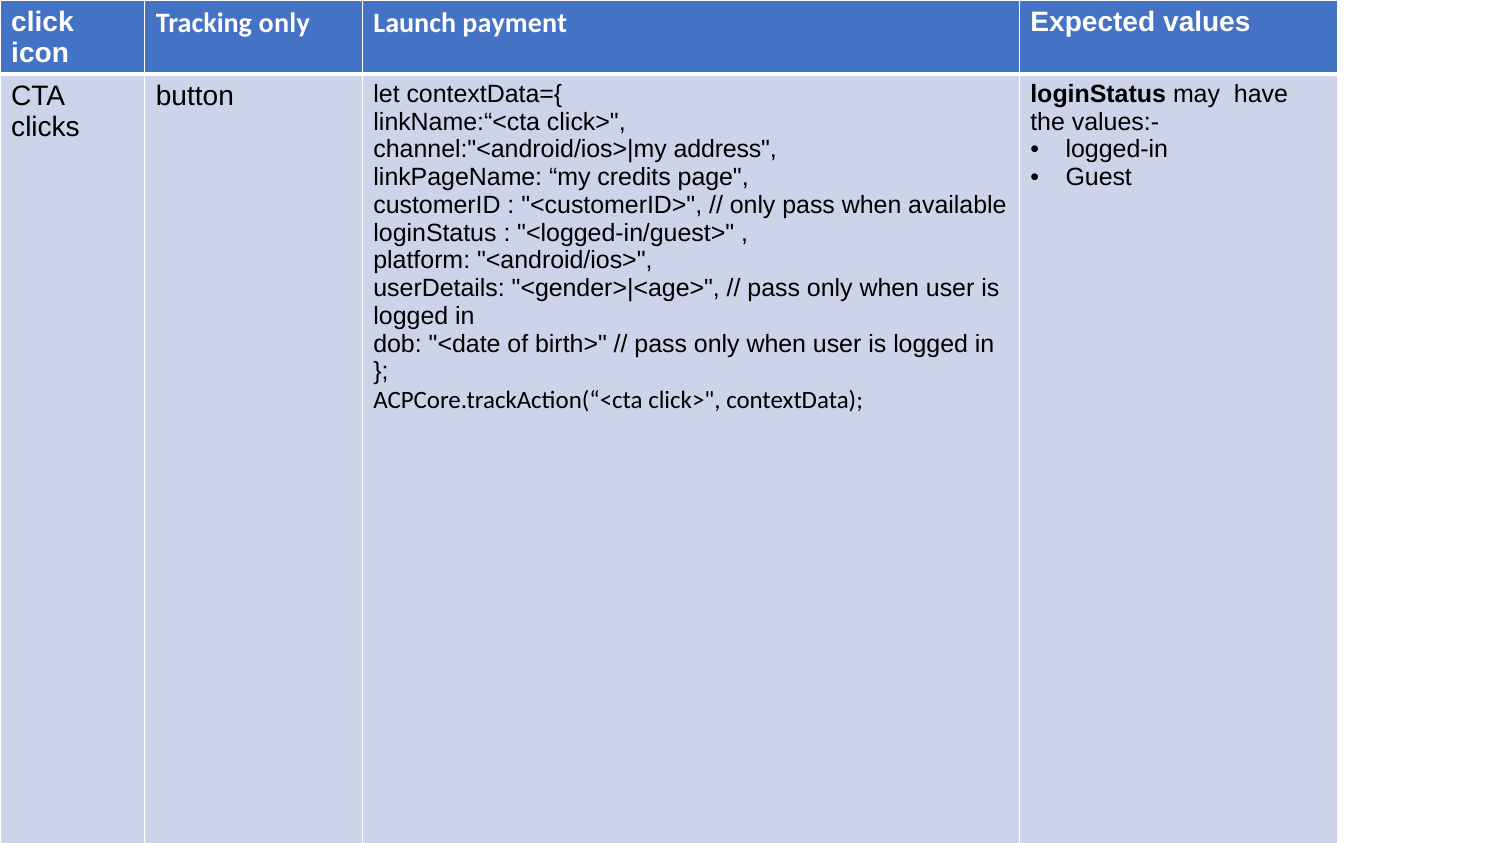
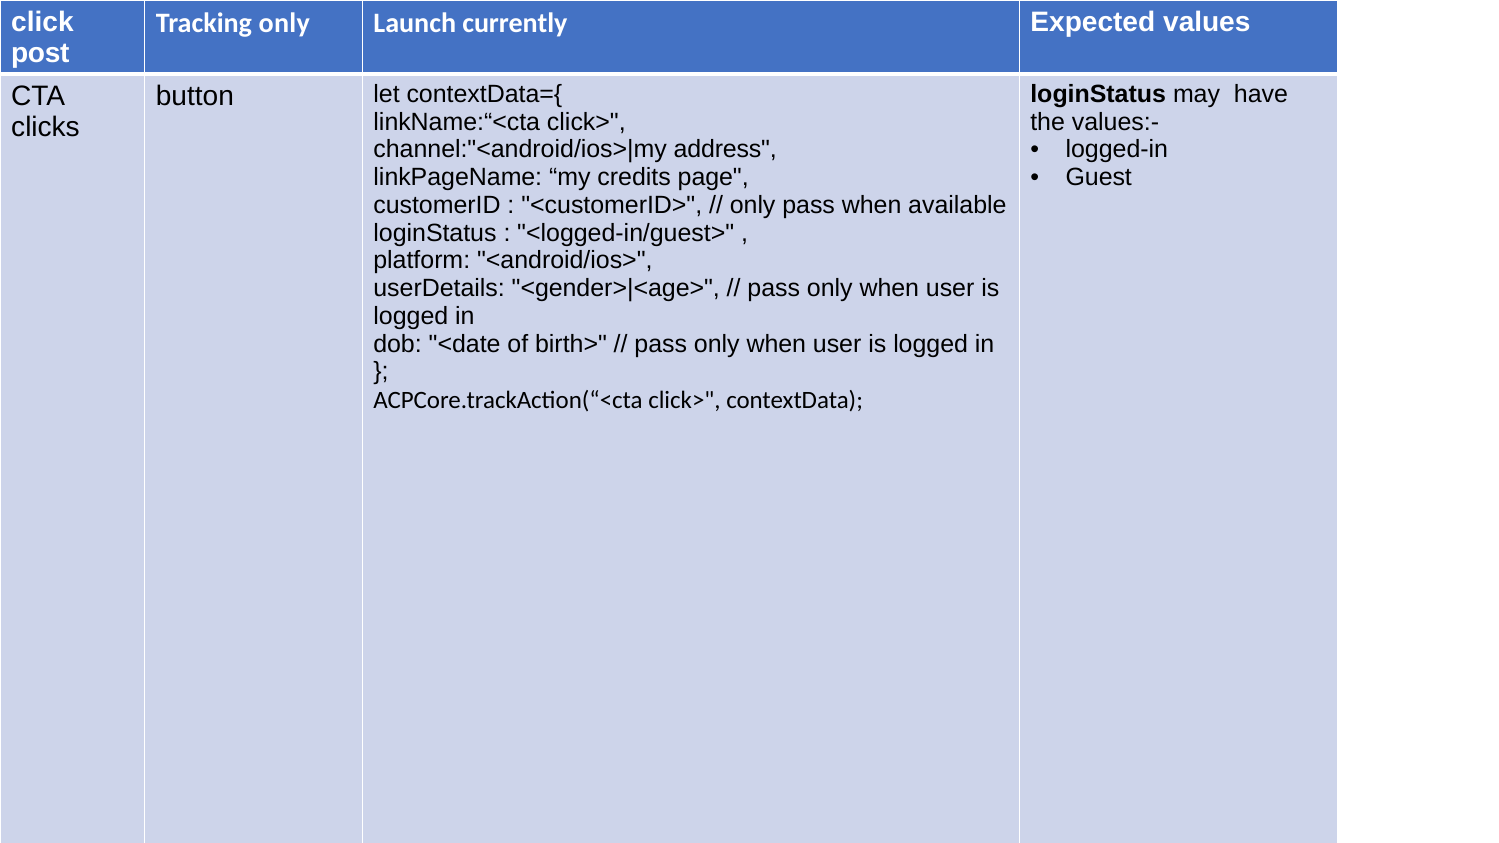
payment: payment -> currently
icon: icon -> post
